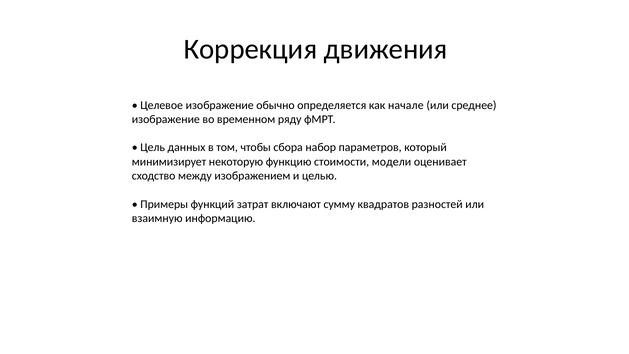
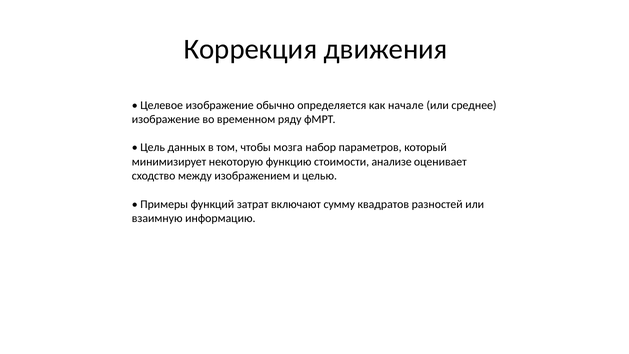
сбора: сбора -> мозга
модели: модели -> анализе
